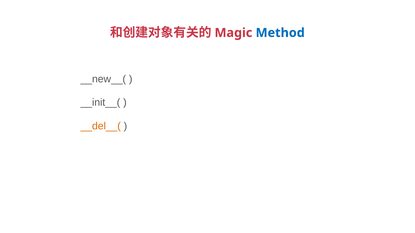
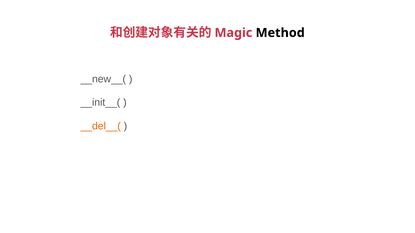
Method colour: blue -> black
